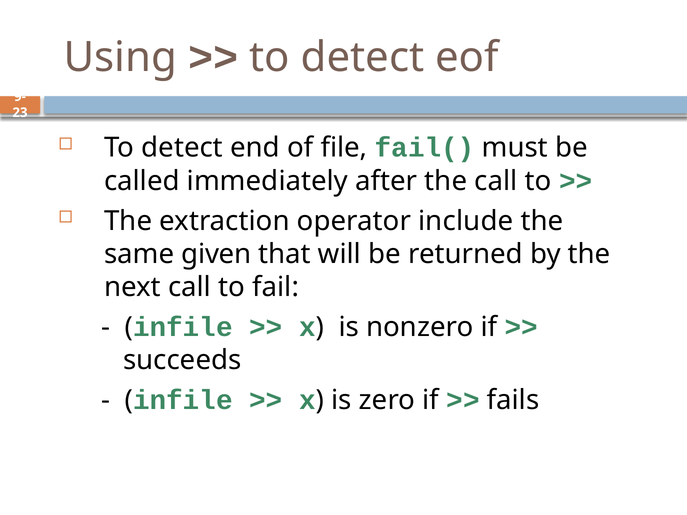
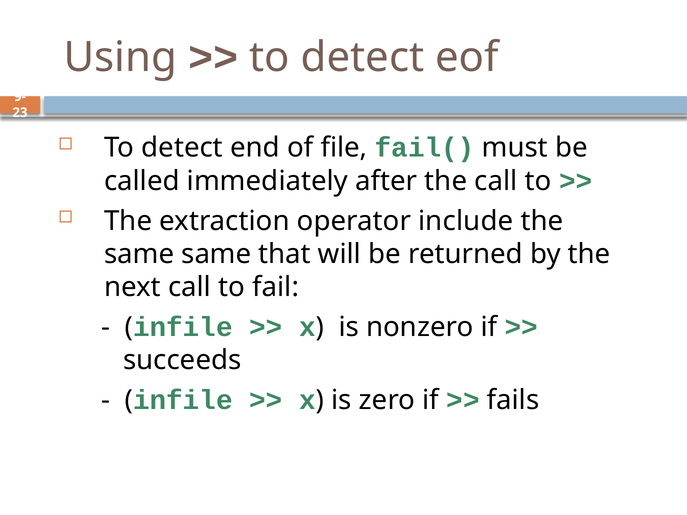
same given: given -> same
